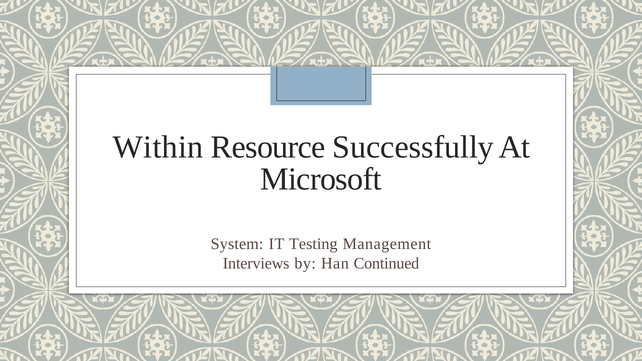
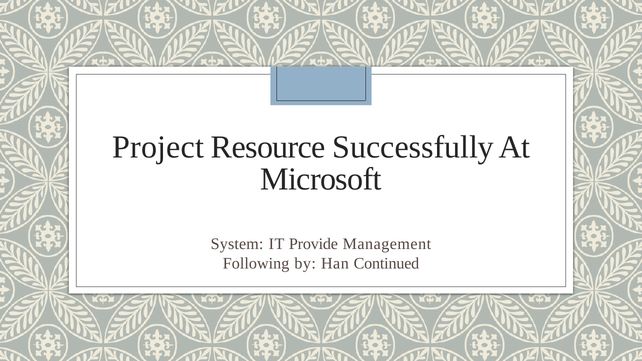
Within: Within -> Project
Testing: Testing -> Provide
Interviews: Interviews -> Following
